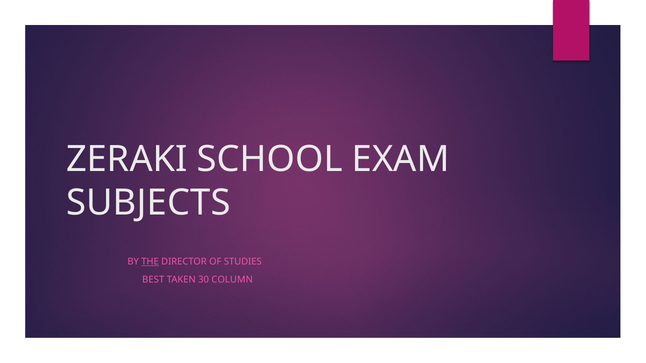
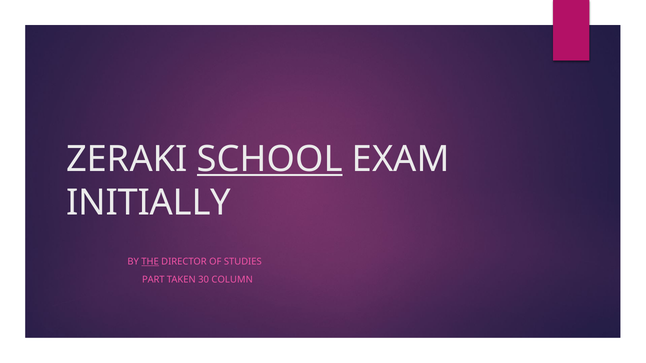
SCHOOL underline: none -> present
SUBJECTS: SUBJECTS -> INITIALLY
BEST: BEST -> PART
